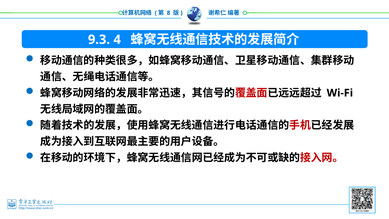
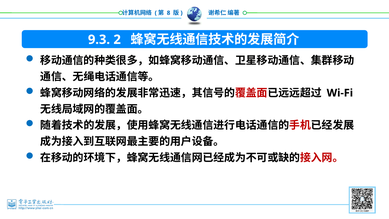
4: 4 -> 2
